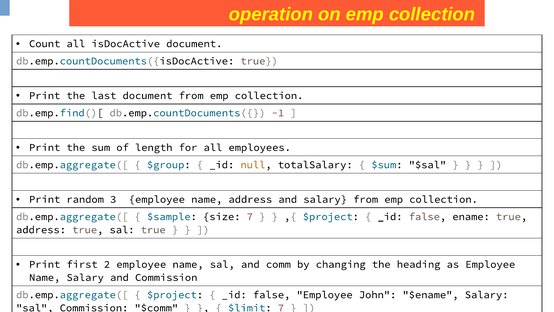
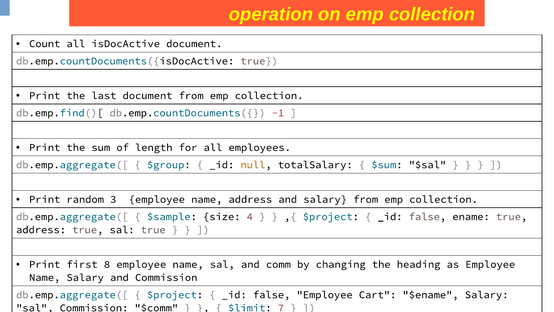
size 7: 7 -> 4
2: 2 -> 8
John: John -> Cart
